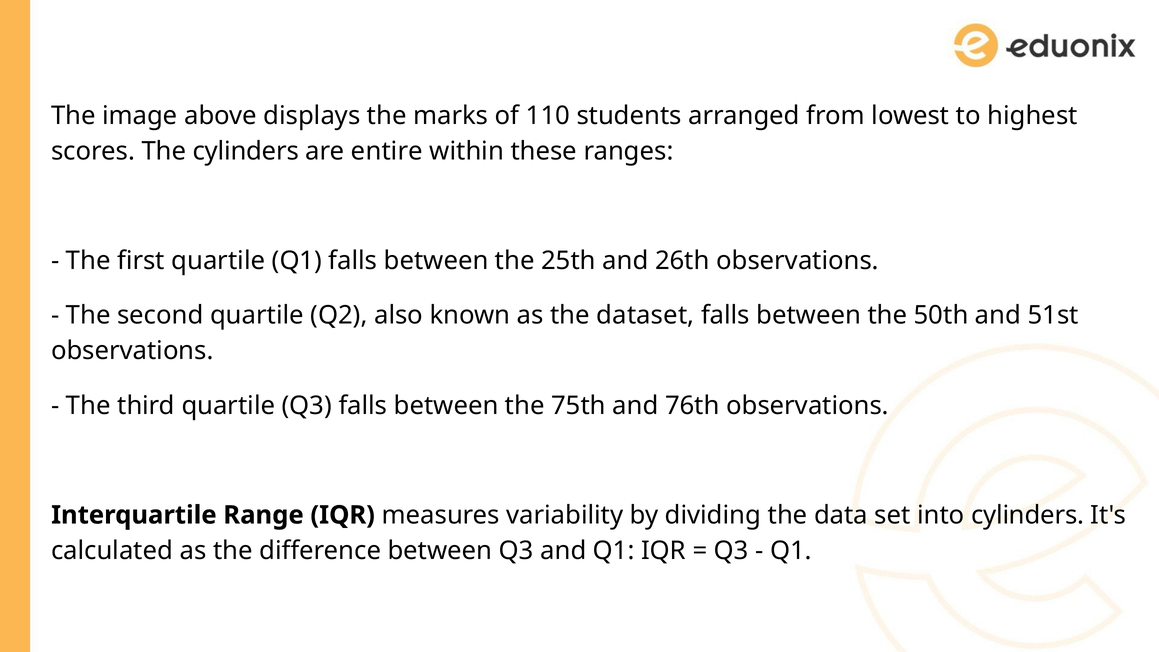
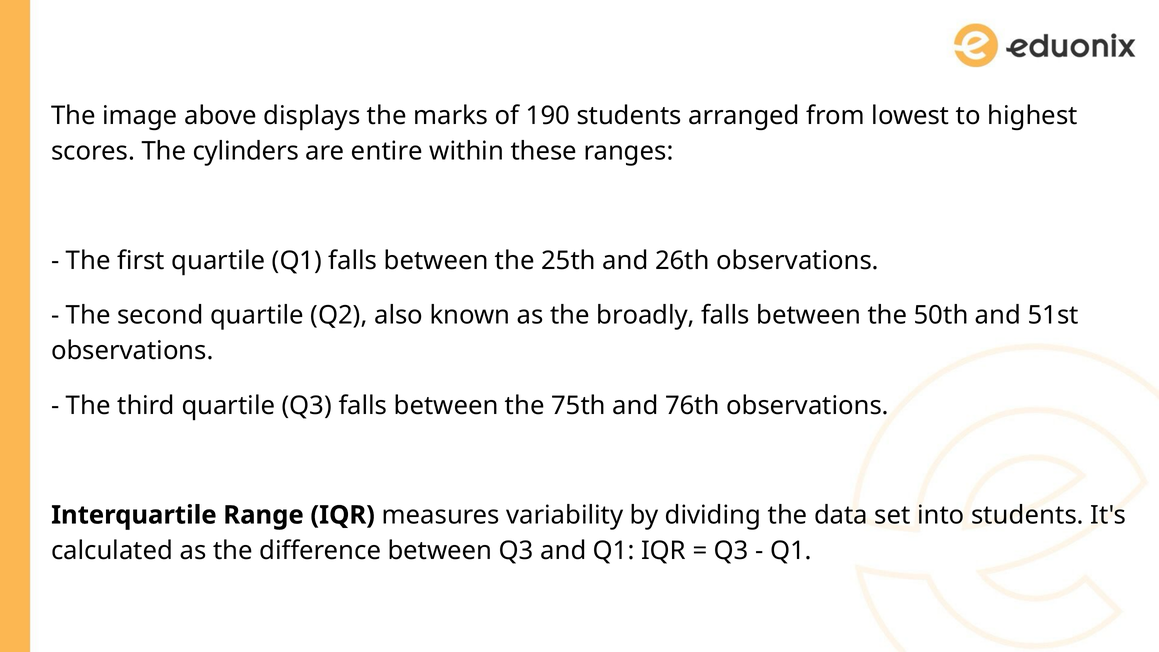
110: 110 -> 190
dataset: dataset -> broadly
into cylinders: cylinders -> students
